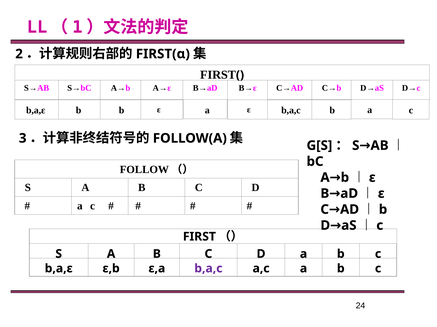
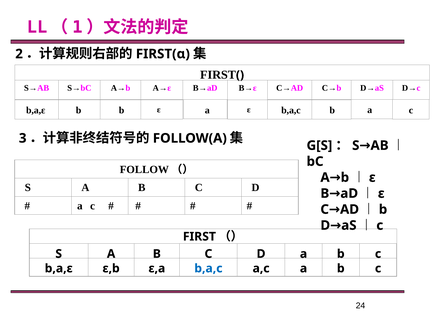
b,a,c at (208, 269) colour: purple -> blue
